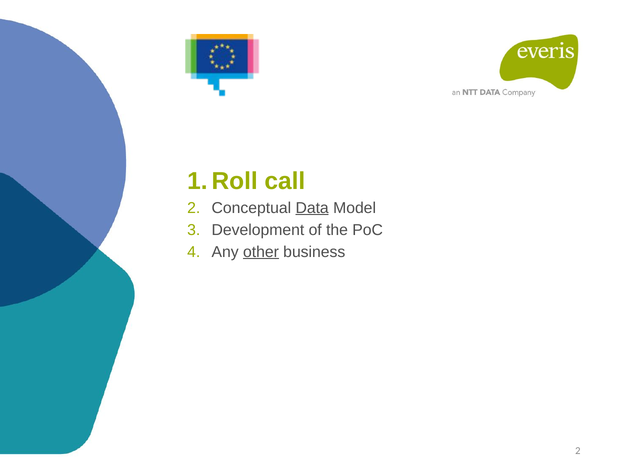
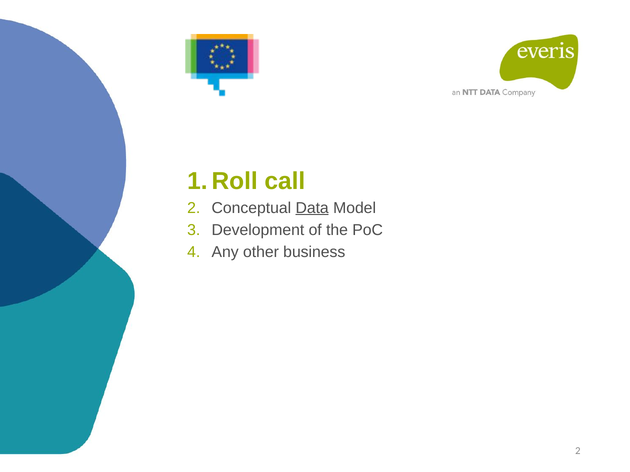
other underline: present -> none
